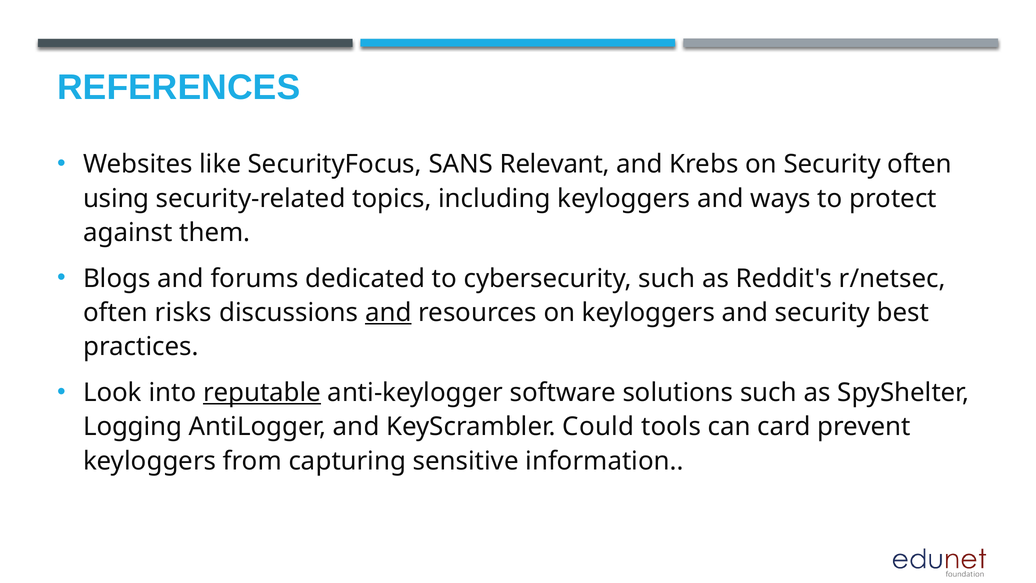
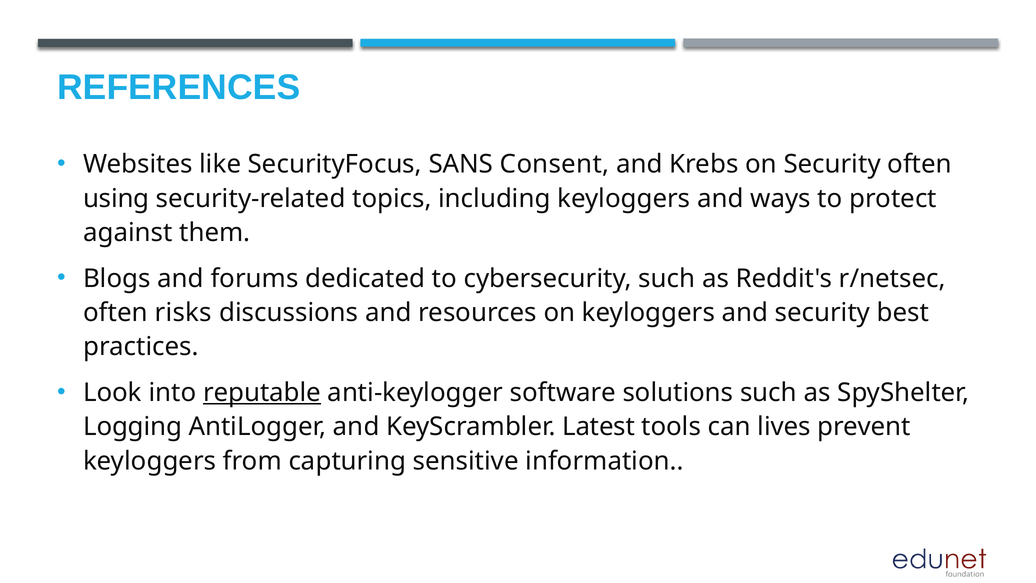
Relevant: Relevant -> Consent
and at (388, 313) underline: present -> none
Could: Could -> Latest
card: card -> lives
